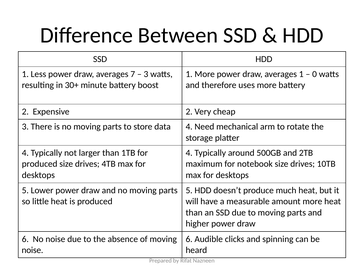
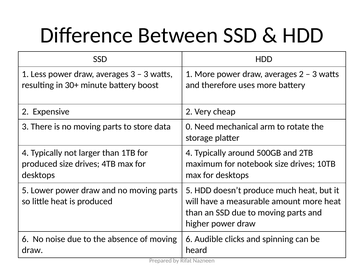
averages 7: 7 -> 3
averages 1: 1 -> 2
0 at (315, 74): 0 -> 3
data 4: 4 -> 0
noise at (32, 250): noise -> draw
